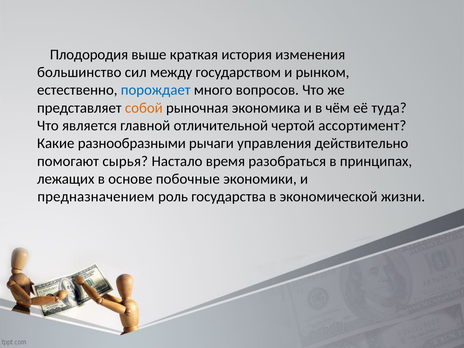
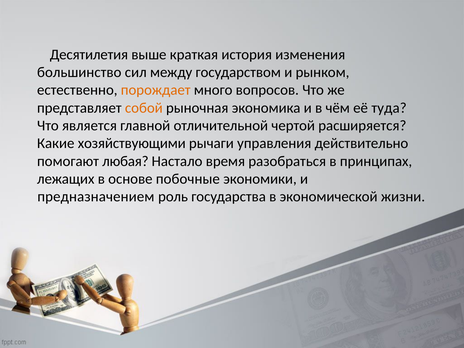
Плодородия: Плодородия -> Десятилетия
порождает colour: blue -> orange
ассортимент: ассортимент -> расширяется
разнообразными: разнообразными -> хозяйствующими
сырья: сырья -> любая
